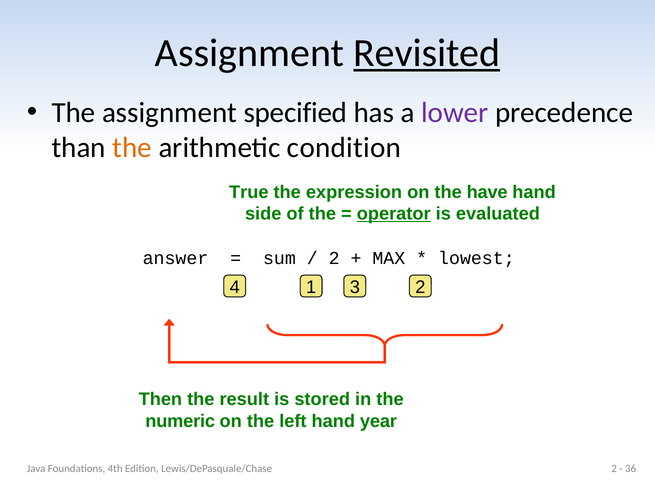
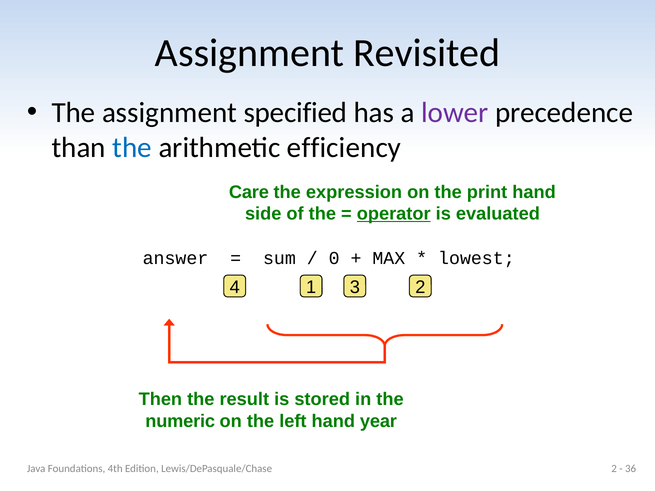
Revisited underline: present -> none
the at (132, 148) colour: orange -> blue
condition: condition -> efficiency
True: True -> Care
have: have -> print
2 at (334, 258): 2 -> 0
